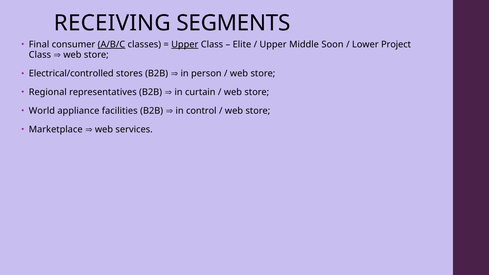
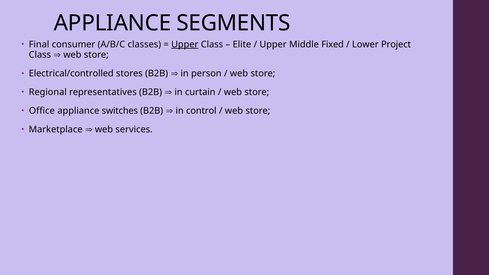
RECEIVING at (112, 23): RECEIVING -> APPLIANCE
A/B/C underline: present -> none
Soon: Soon -> Fixed
World: World -> Office
facilities: facilities -> switches
